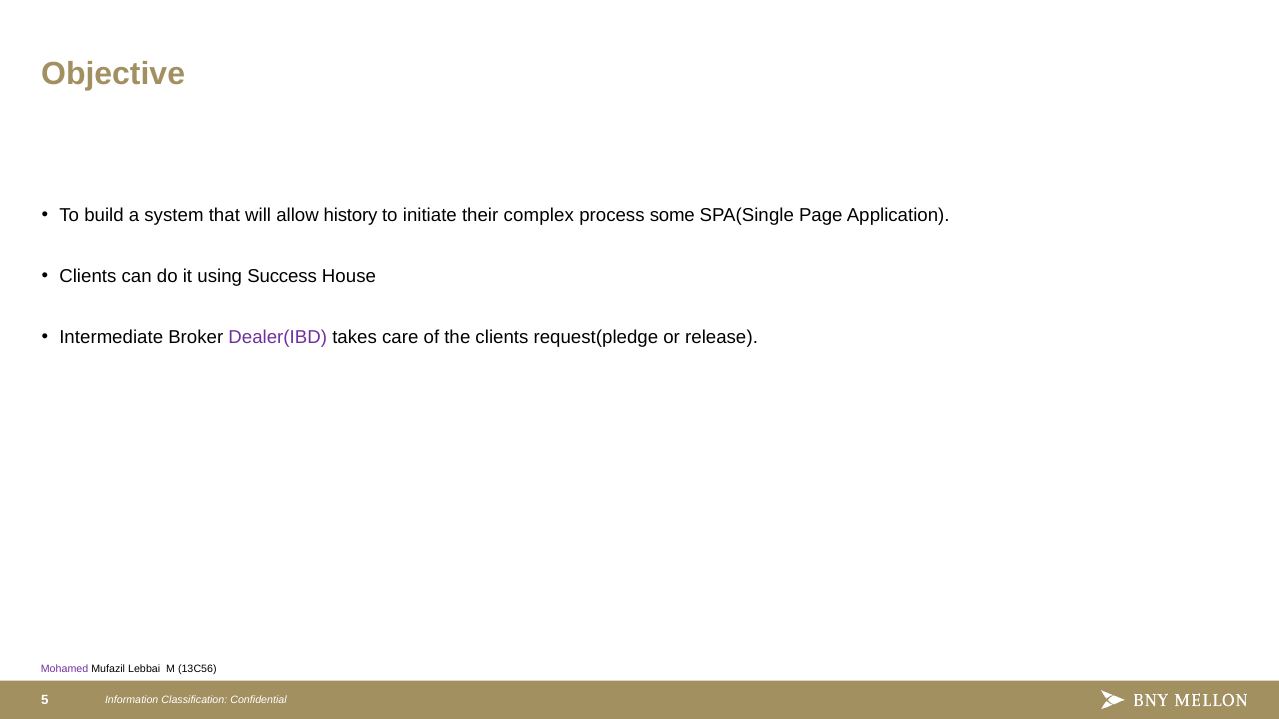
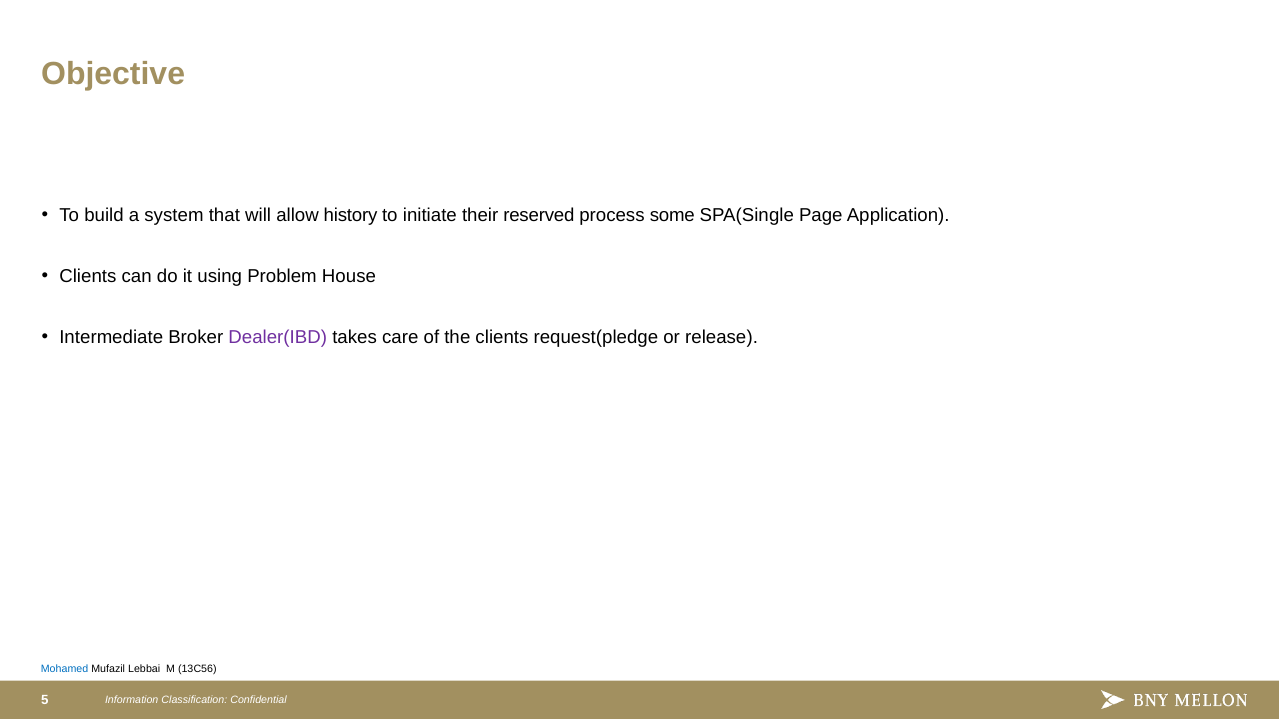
complex: complex -> reserved
Success: Success -> Problem
Mohamed colour: purple -> blue
